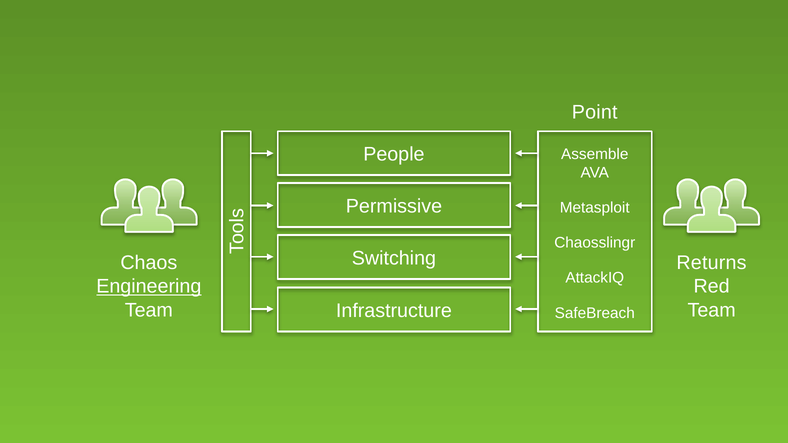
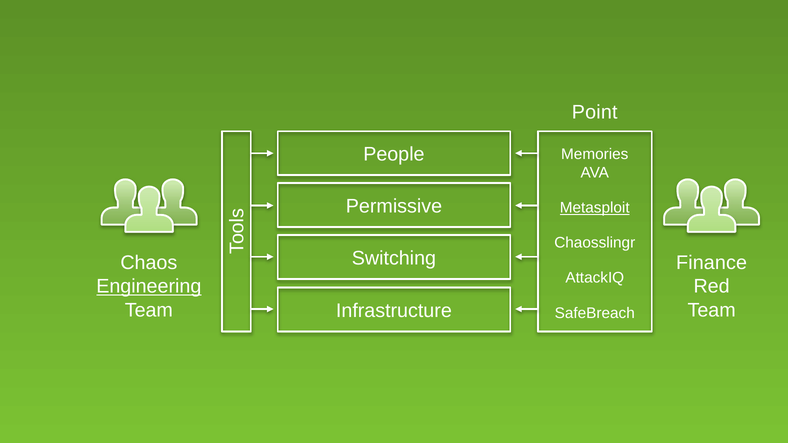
Assemble: Assemble -> Memories
Metasploit underline: none -> present
Returns: Returns -> Finance
